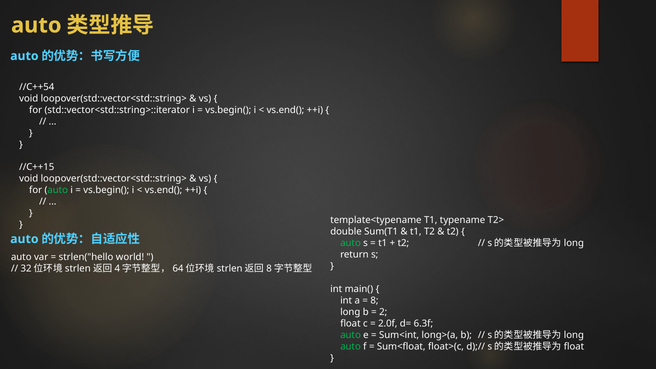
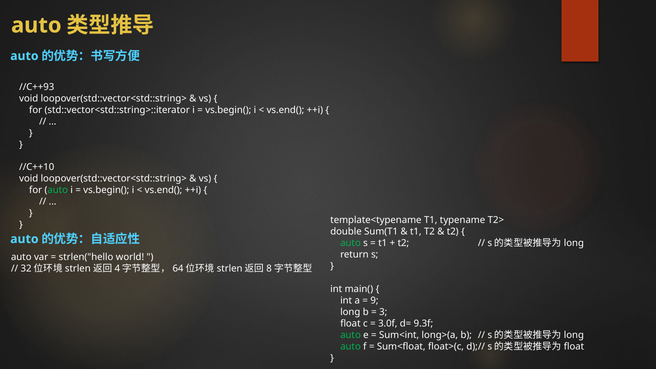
//C++54: //C++54 -> //C++93
//C++15: //C++15 -> //C++10
8: 8 -> 9
2: 2 -> 3
2.0f: 2.0f -> 3.0f
6.3f: 6.3f -> 9.3f
